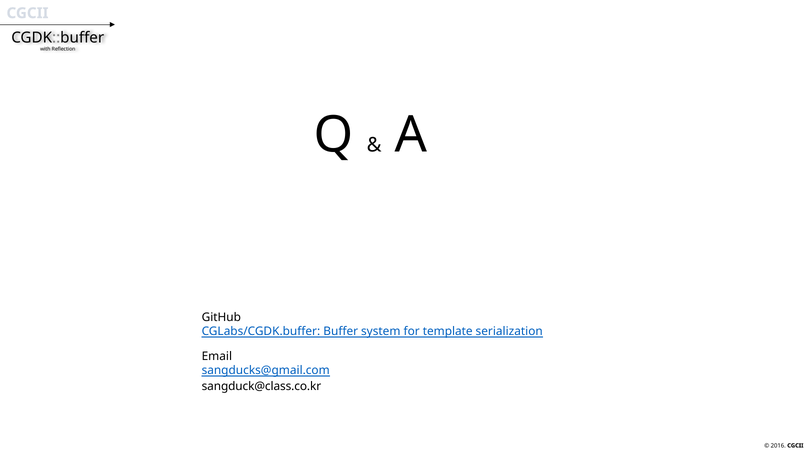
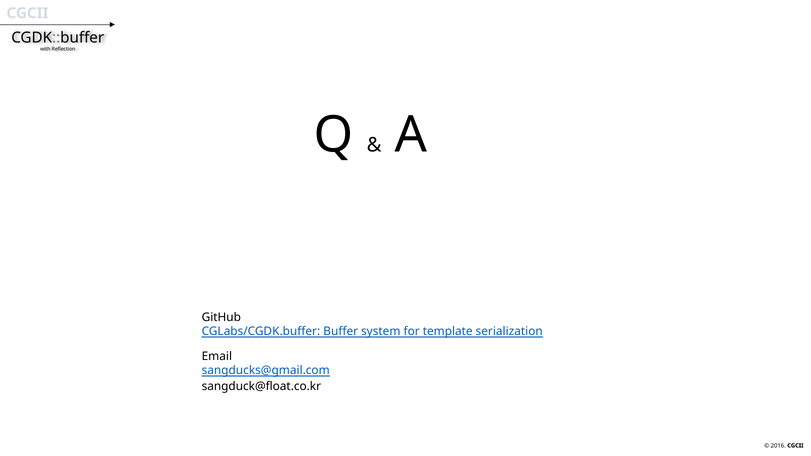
sangduck@class.co.kr: sangduck@class.co.kr -> sangduck@float.co.kr
